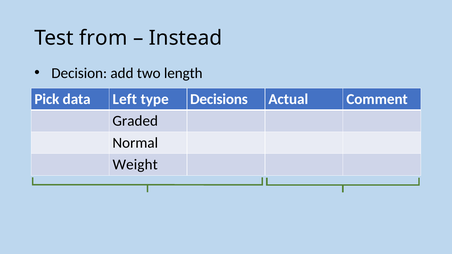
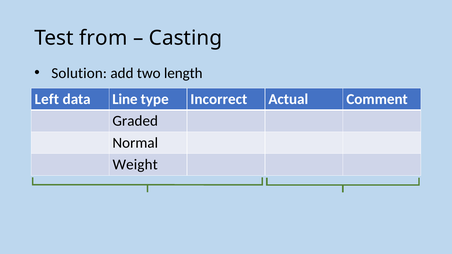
Instead: Instead -> Casting
Decision: Decision -> Solution
Pick: Pick -> Left
Left: Left -> Line
Decisions: Decisions -> Incorrect
